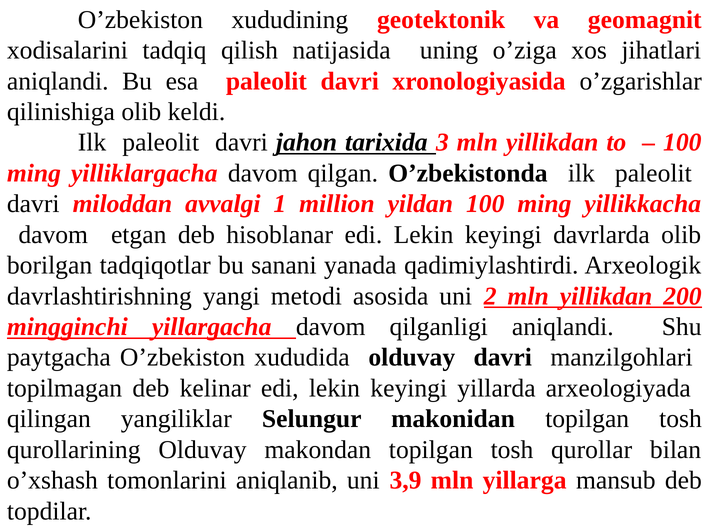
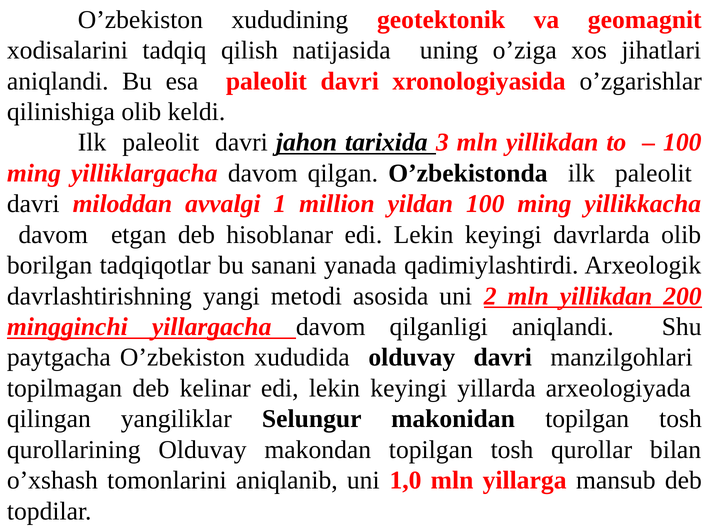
3,9: 3,9 -> 1,0
